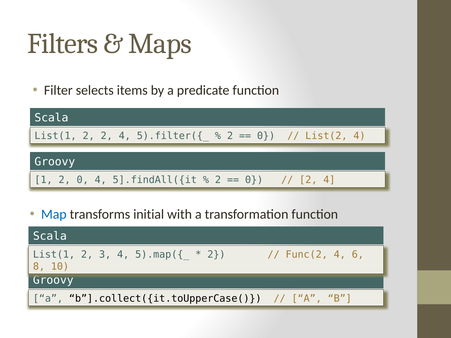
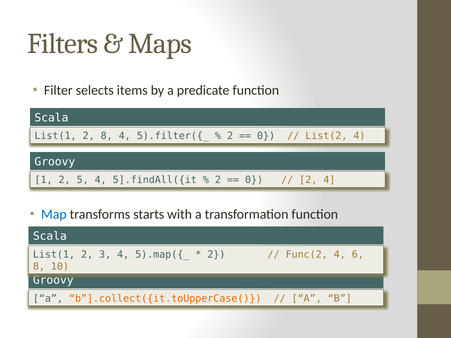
2 2: 2 -> 8
2 0: 0 -> 5
initial: initial -> starts
b”].collect({it.toUpperCase( colour: black -> orange
